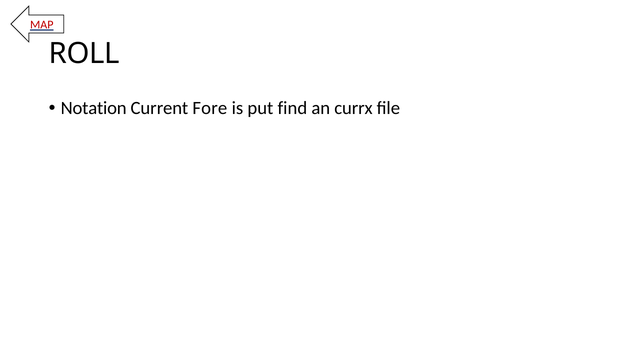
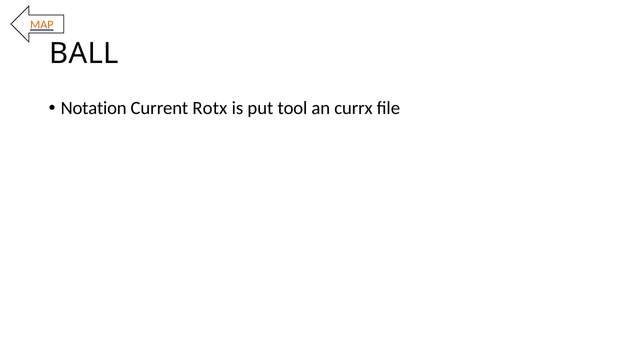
MAP colour: red -> orange
ROLL: ROLL -> BALL
Fore: Fore -> Rotx
find: find -> tool
